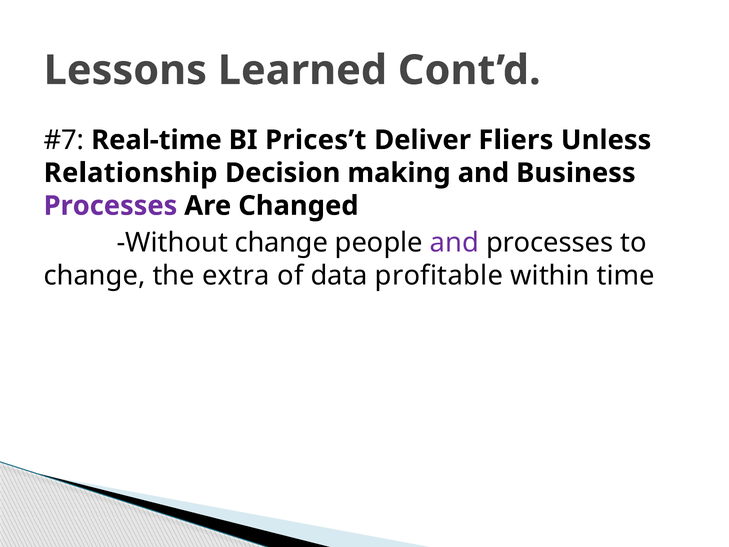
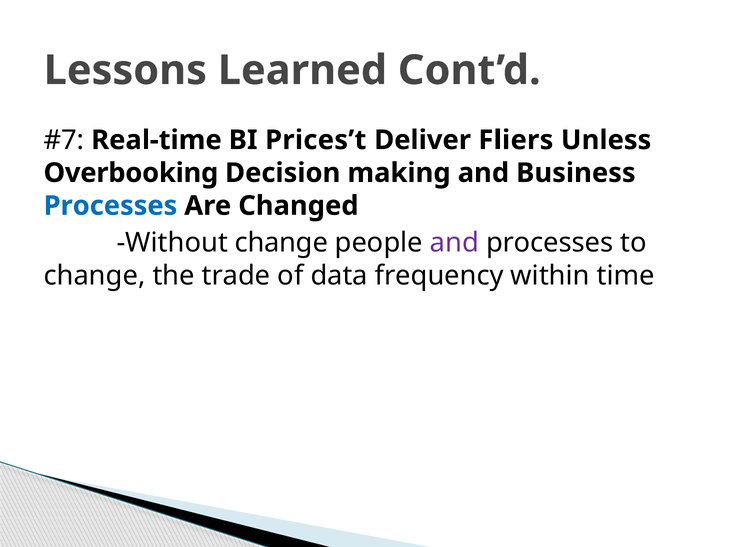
Relationship: Relationship -> Overbooking
Processes at (110, 206) colour: purple -> blue
extra: extra -> trade
profitable: profitable -> frequency
